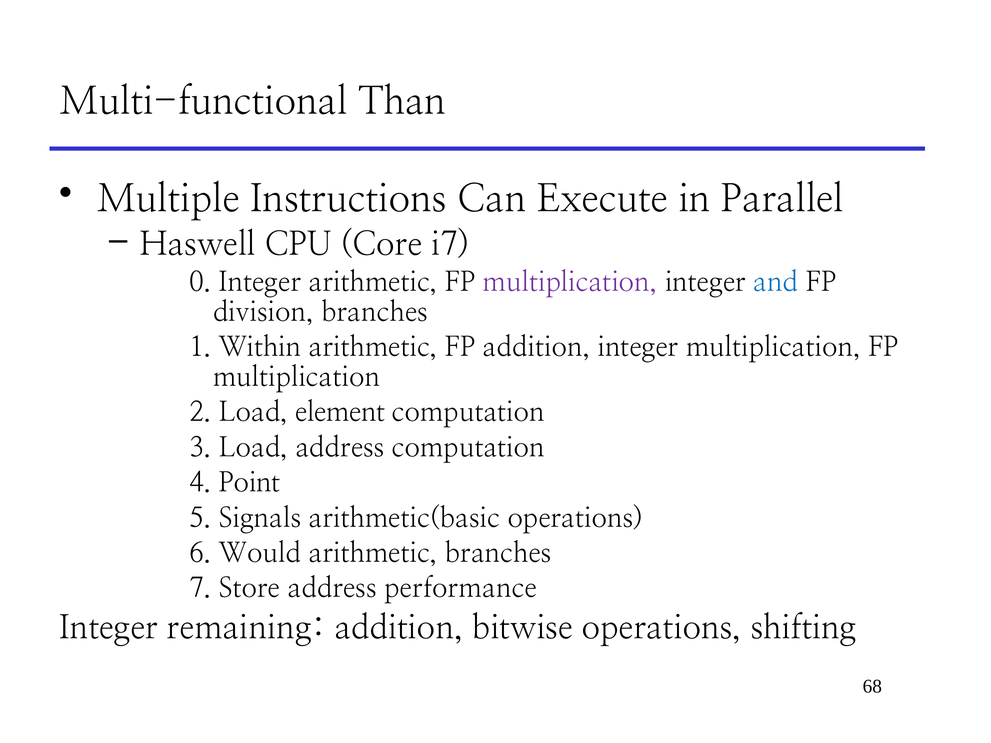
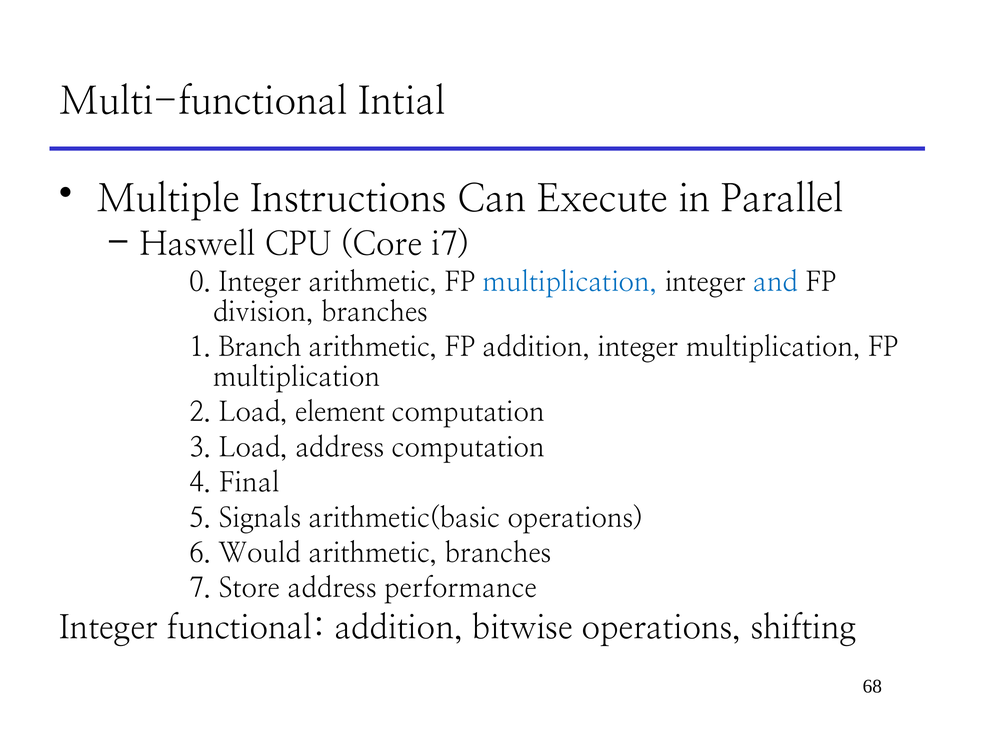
Than: Than -> Intial
multiplication at (570, 282) colour: purple -> blue
Within: Within -> Branch
Point: Point -> Final
remaining: remaining -> functional
